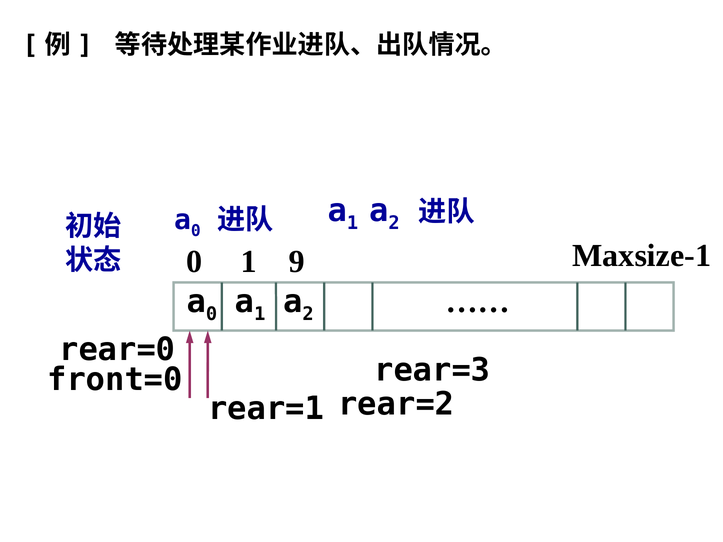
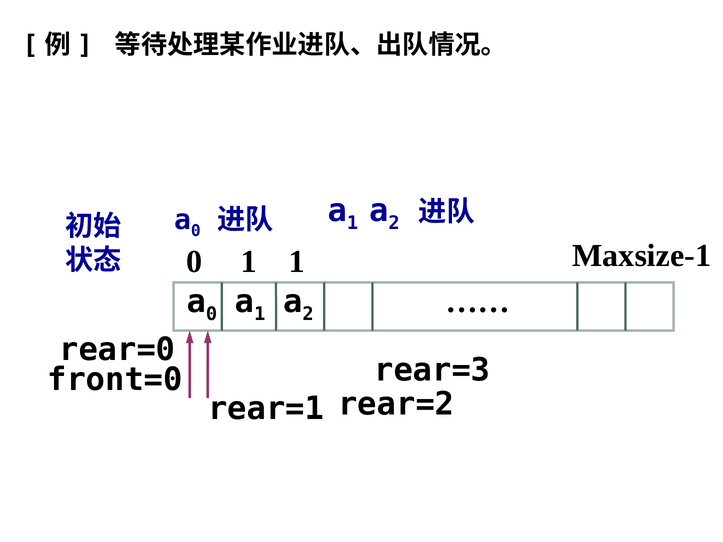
1 9: 9 -> 1
